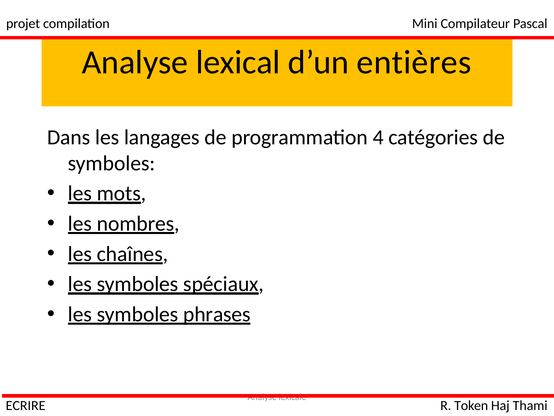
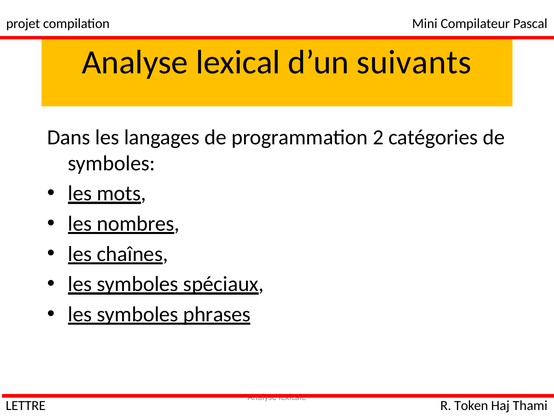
entières: entières -> suivants
4: 4 -> 2
ECRIRE: ECRIRE -> LETTRE
